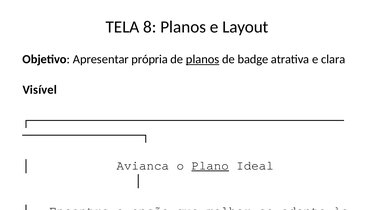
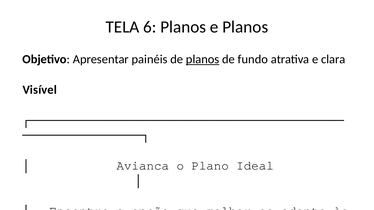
8: 8 -> 6
e Layout: Layout -> Planos
própria: própria -> painéis
de badge: badge -> fundo
Plano at (210, 166) underline: present -> none
